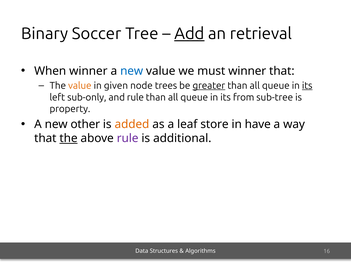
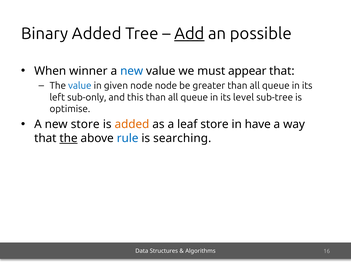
Binary Soccer: Soccer -> Added
retrieval: retrieval -> possible
must winner: winner -> appear
value at (80, 86) colour: orange -> blue
node trees: trees -> node
greater underline: present -> none
its at (307, 86) underline: present -> none
and rule: rule -> this
from: from -> level
property: property -> optimise
new other: other -> store
rule at (128, 138) colour: purple -> blue
additional: additional -> searching
